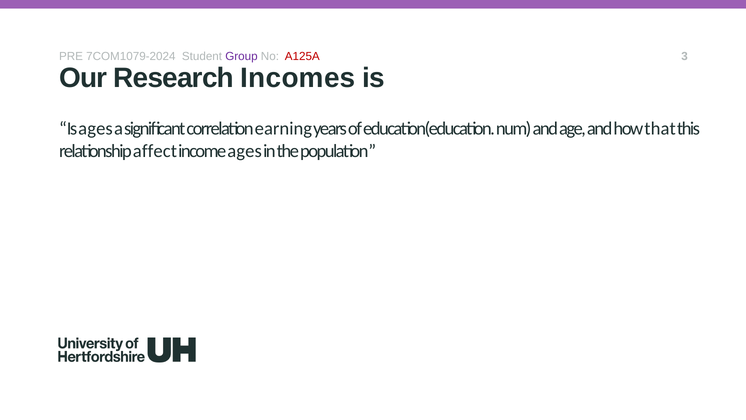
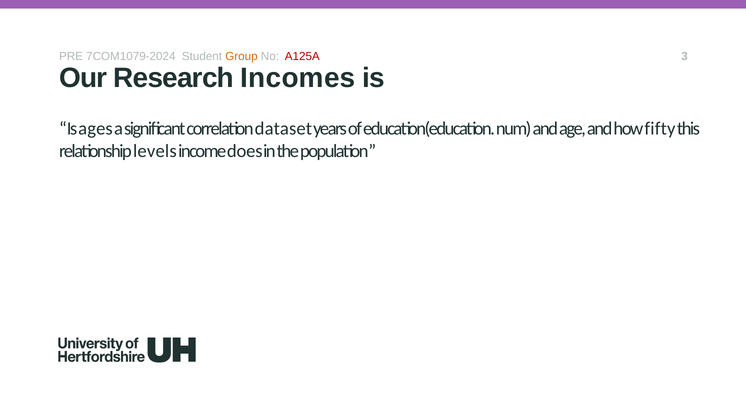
Group colour: purple -> orange
earning: earning -> dataset
that: that -> fifty
affect: affect -> levels
income ages: ages -> does
